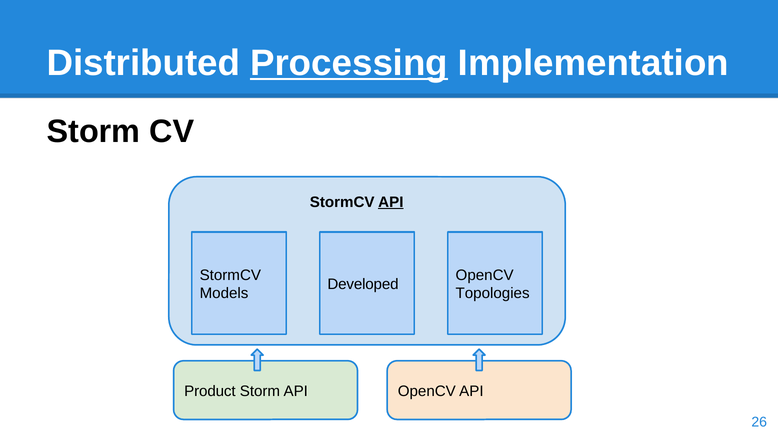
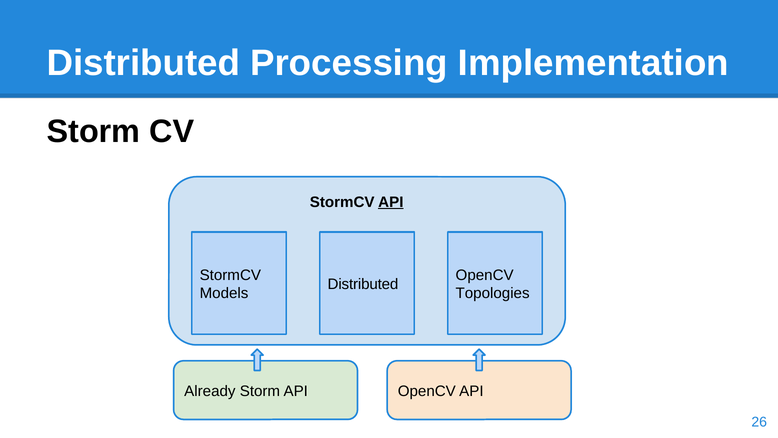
Processing underline: present -> none
Developed at (363, 284): Developed -> Distributed
Product: Product -> Already
